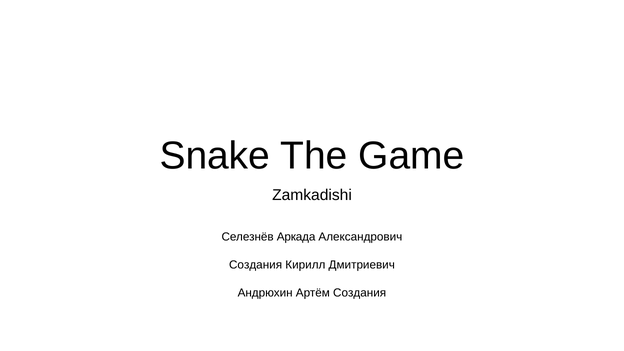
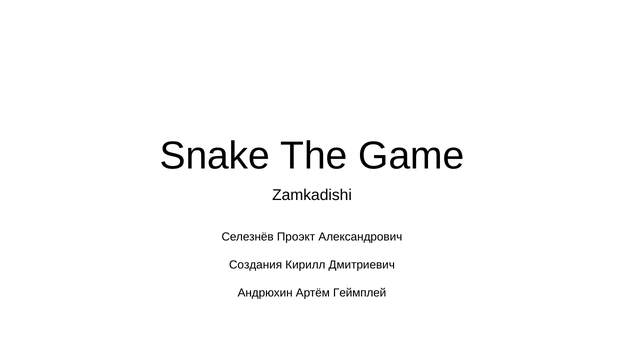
Аркада: Аркада -> Проэкт
Артём Создания: Создания -> Геймплей
